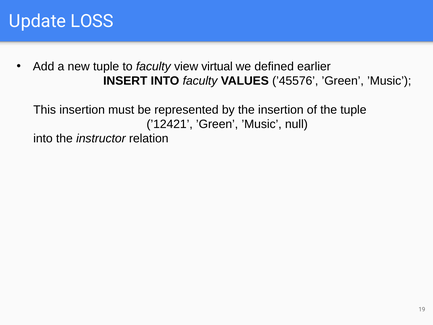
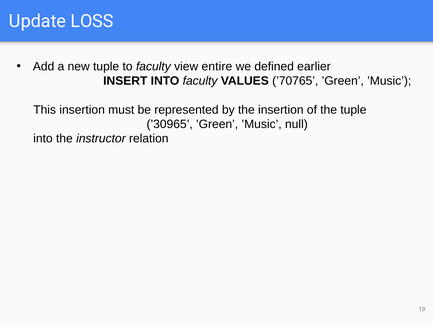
virtual: virtual -> entire
’45576: ’45576 -> ’70765
’12421: ’12421 -> ’30965
